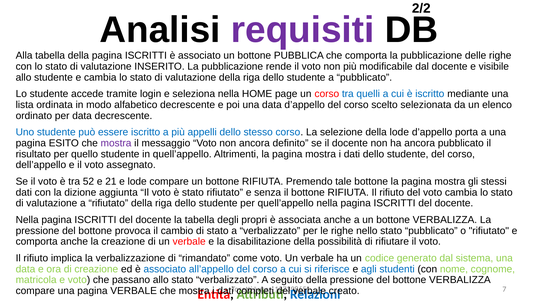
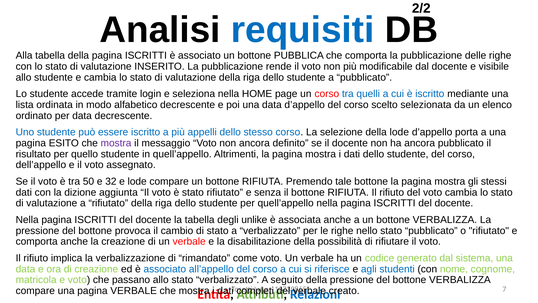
requisiti colour: purple -> blue
52: 52 -> 50
21: 21 -> 32
propri: propri -> unlike
